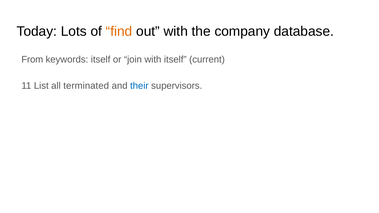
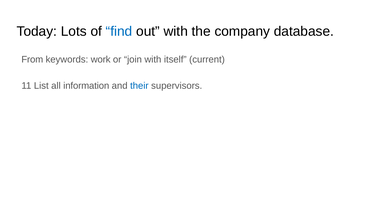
find colour: orange -> blue
keywords itself: itself -> work
terminated: terminated -> information
